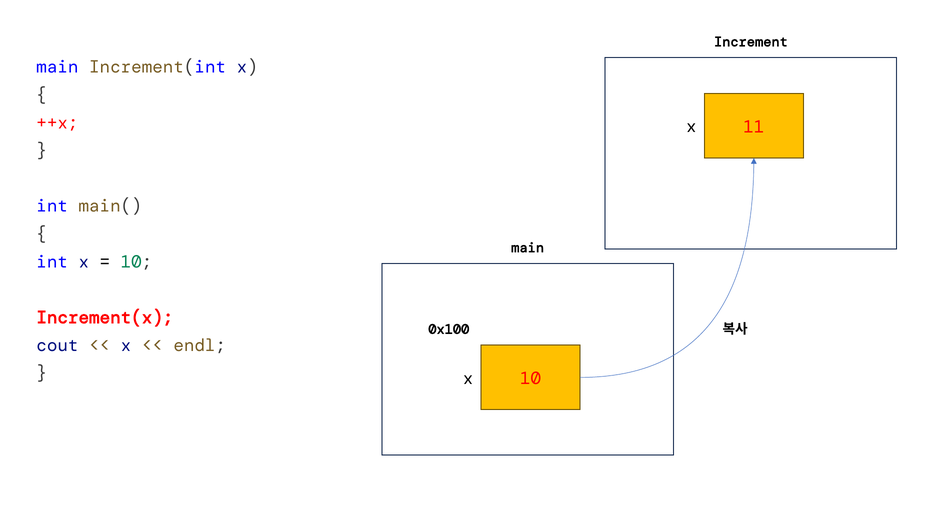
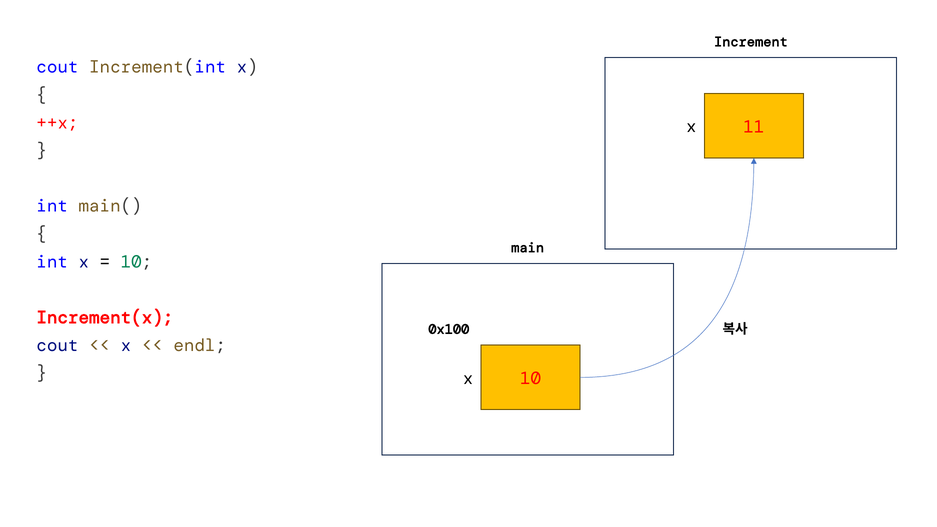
main at (57, 67): main -> cout
